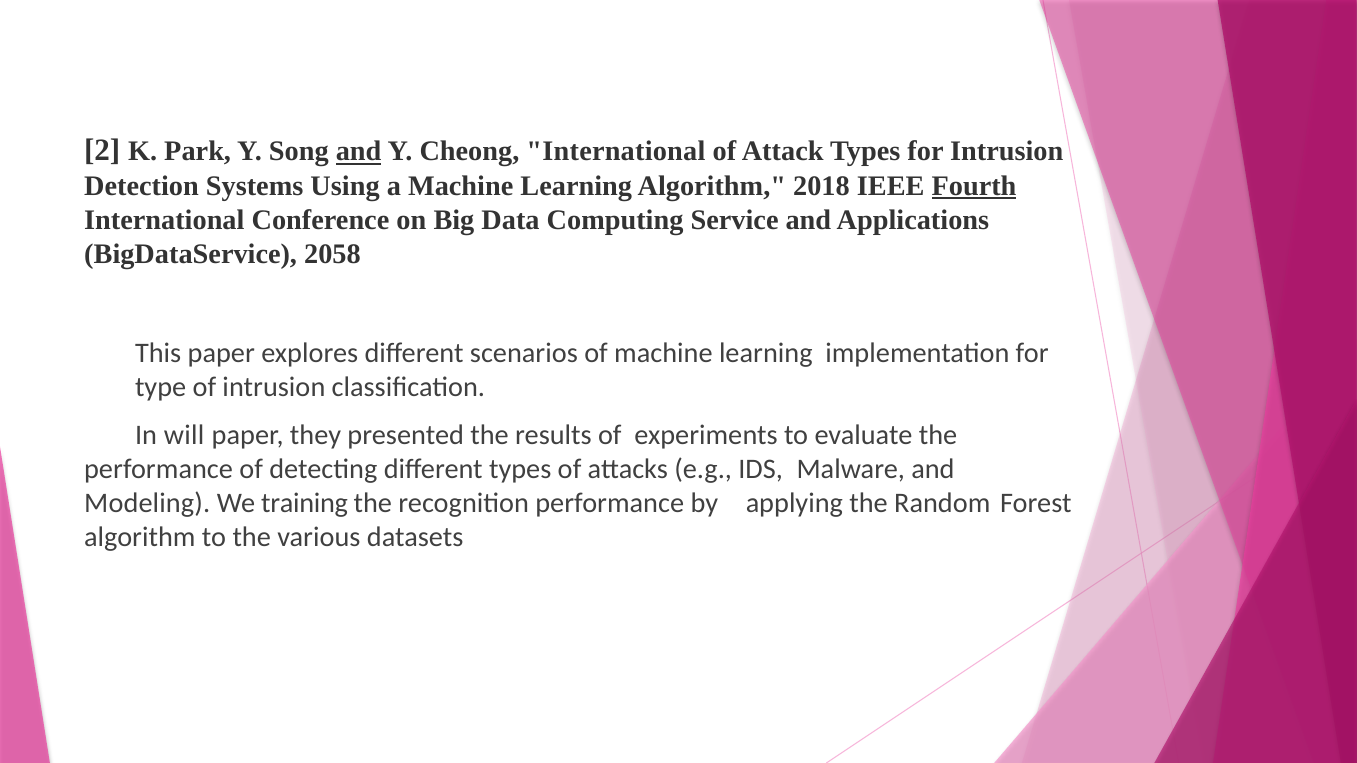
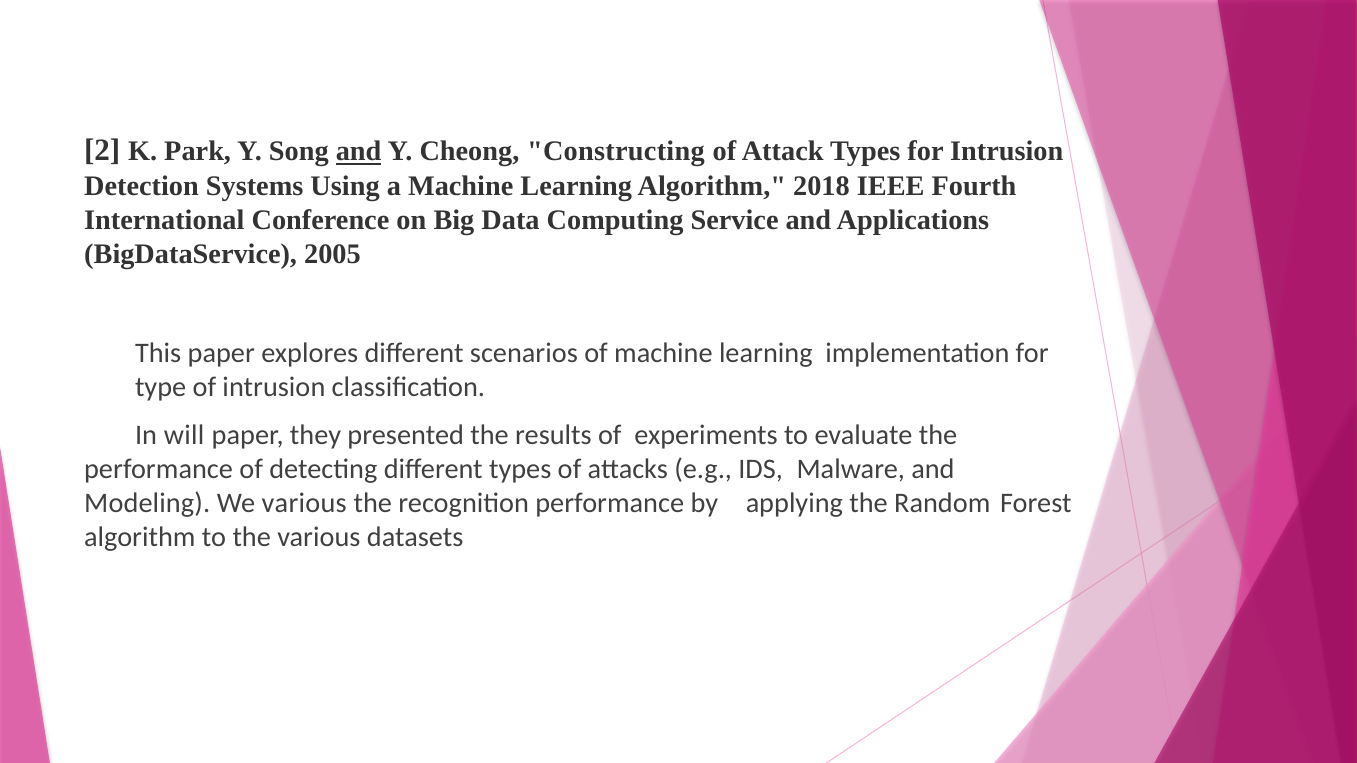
Cheong International: International -> Constructing
Fourth underline: present -> none
2058: 2058 -> 2005
We training: training -> various
